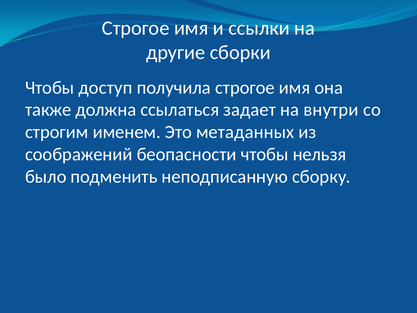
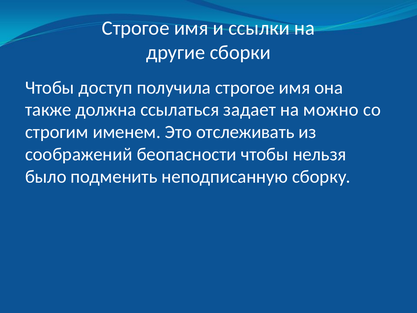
внутри: внутри -> можно
метаданных: метаданных -> отслеживать
